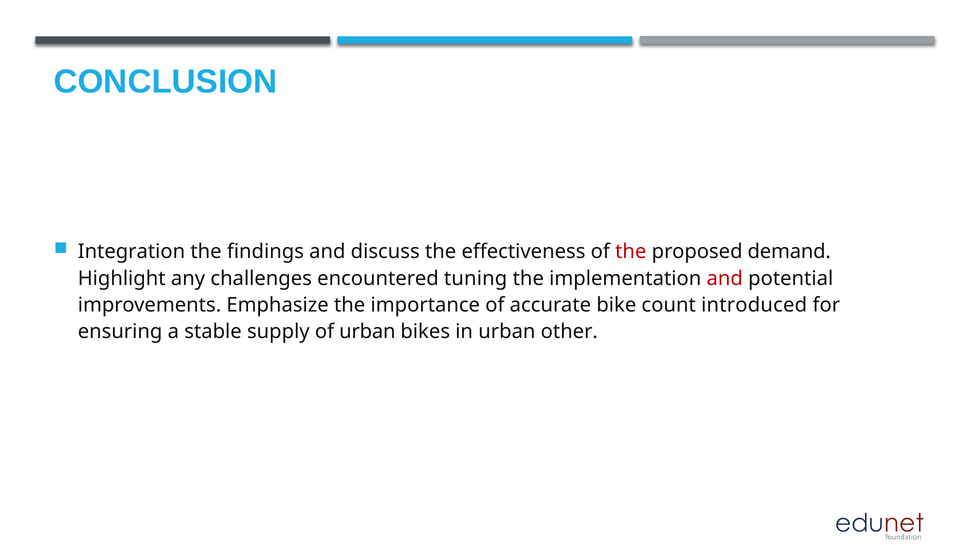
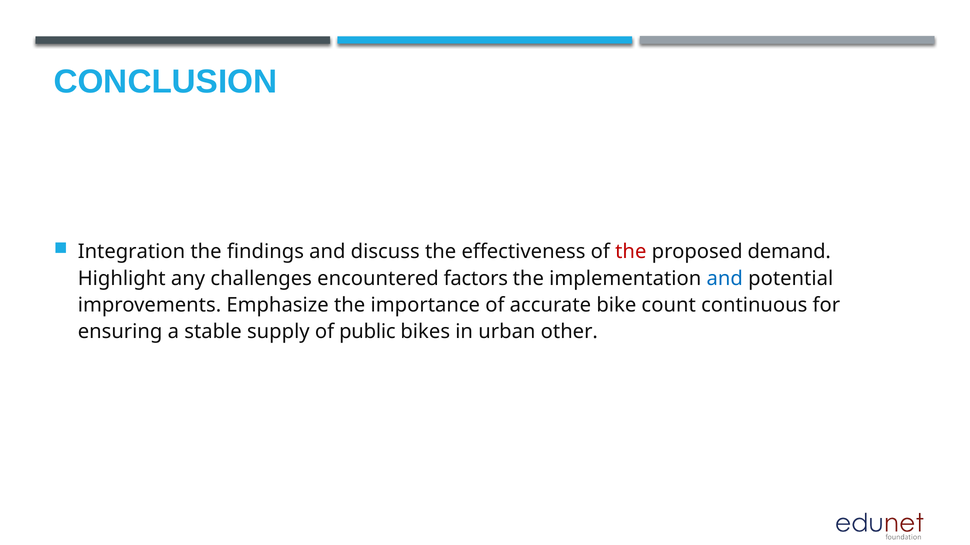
tuning: tuning -> factors
and at (725, 279) colour: red -> blue
introduced: introduced -> continuous
of urban: urban -> public
